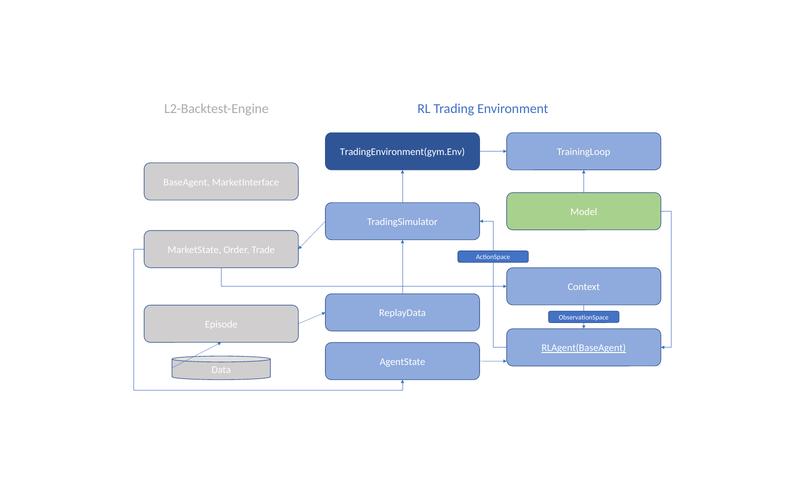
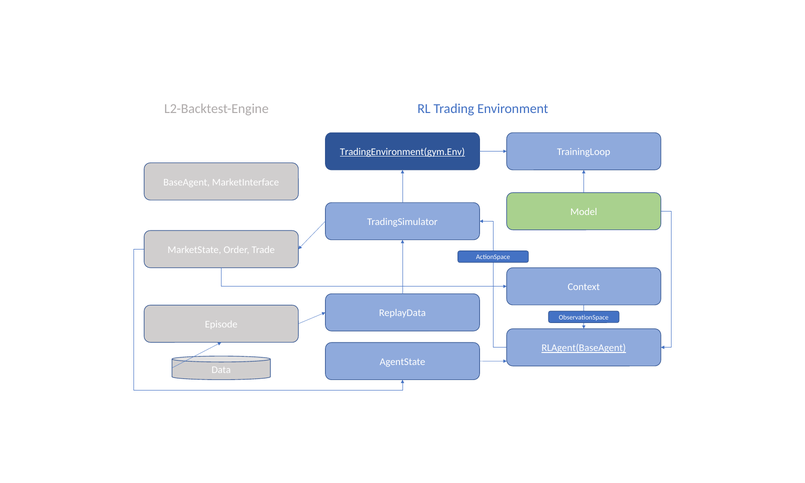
TradingEnvironment(gym.Env underline: none -> present
